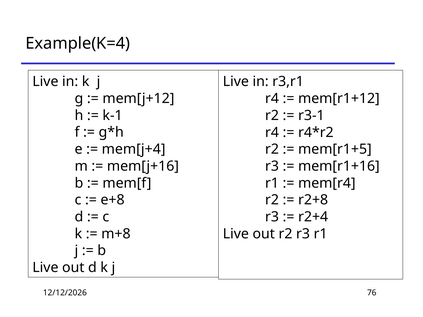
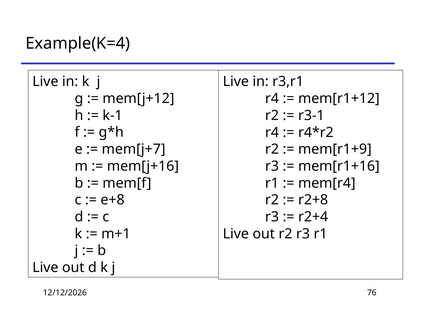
mem[j+4: mem[j+4 -> mem[j+7
mem[r1+5: mem[r1+5 -> mem[r1+9
m+8: m+8 -> m+1
